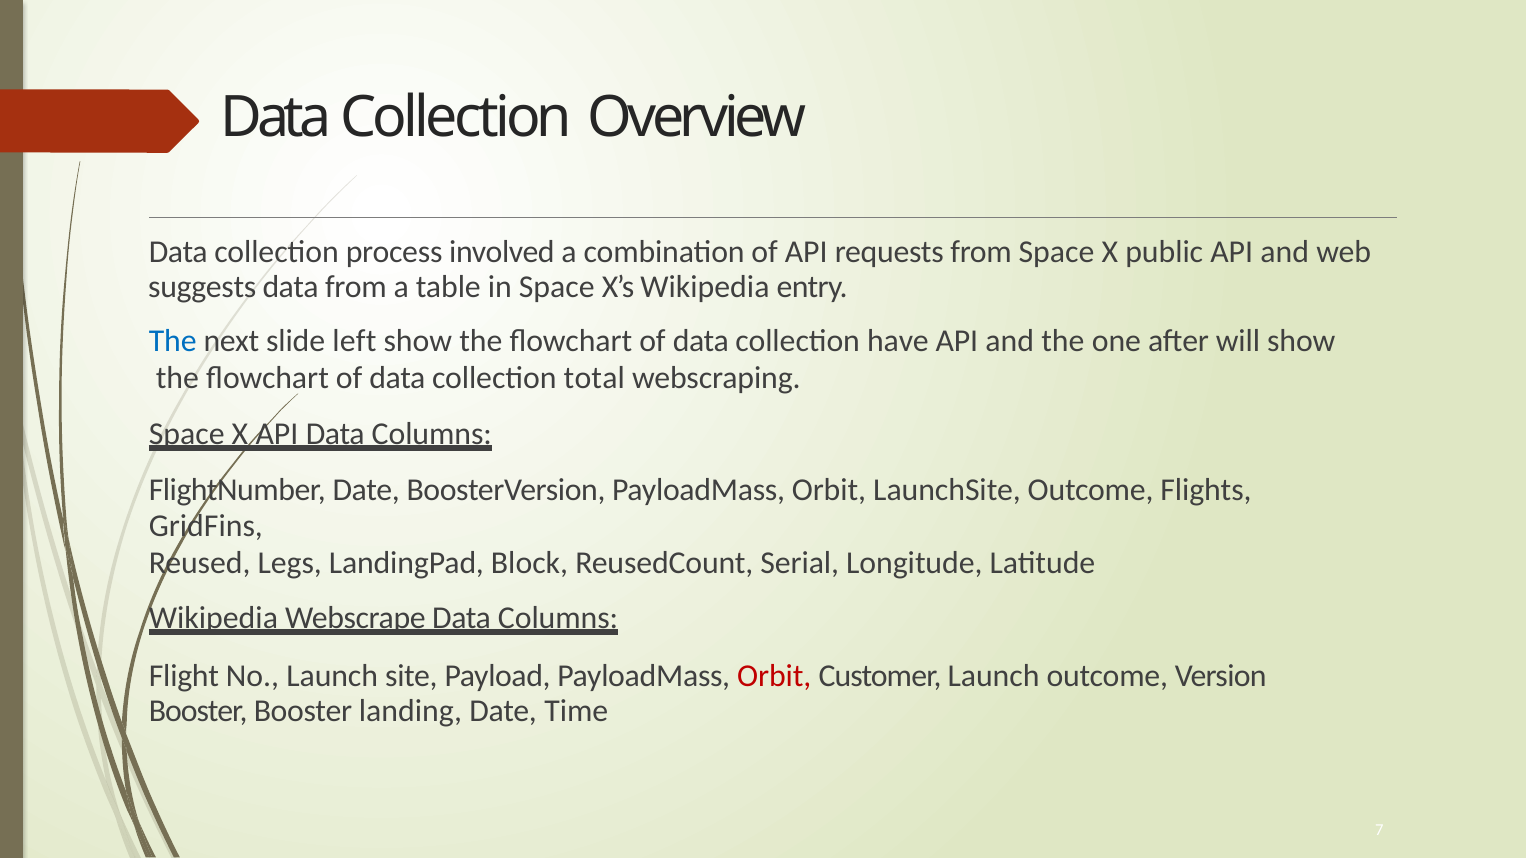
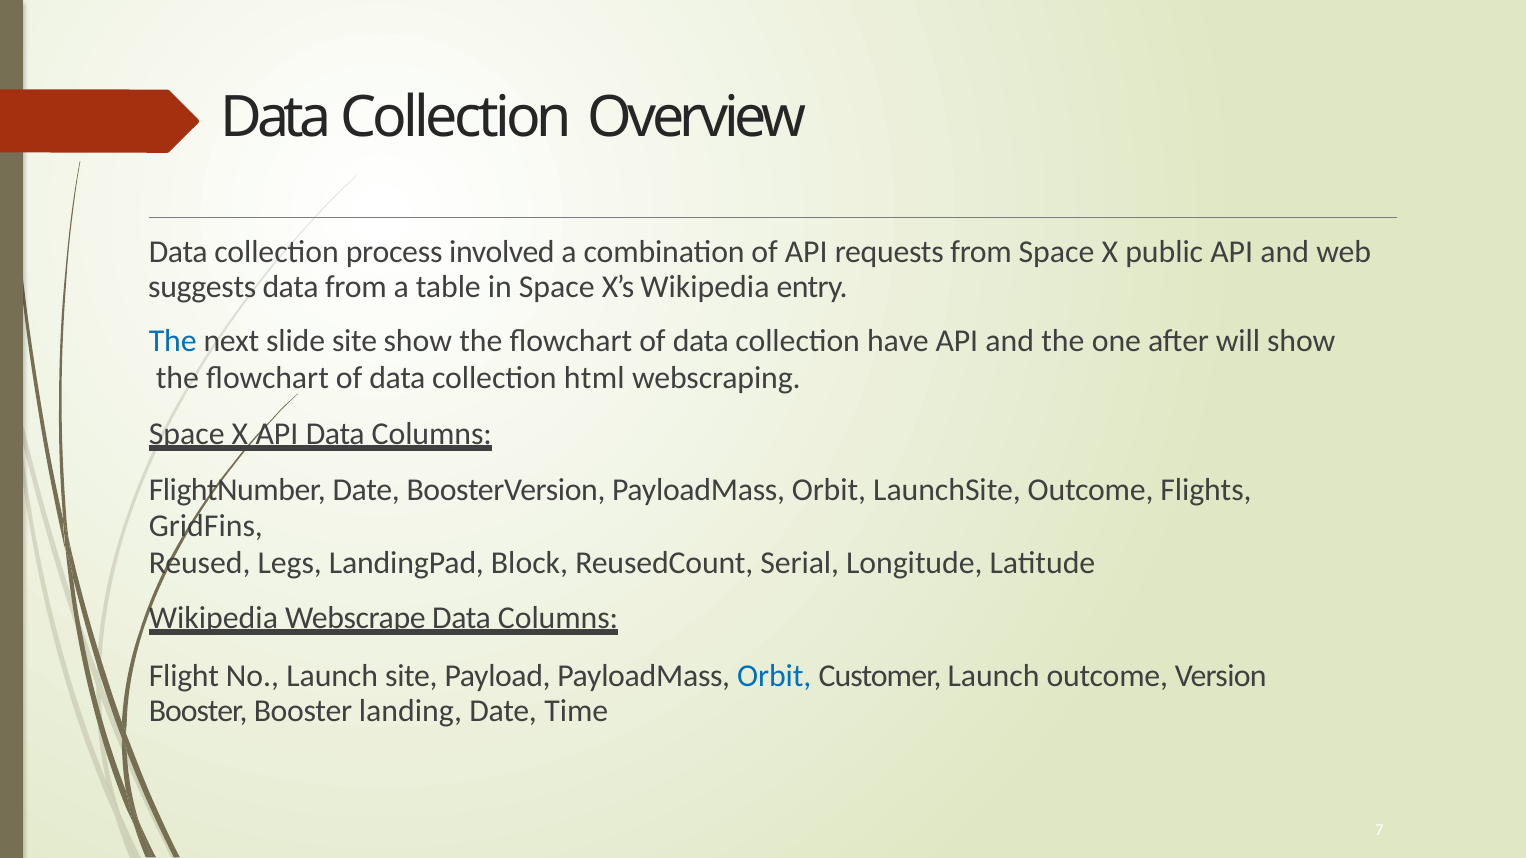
slide left: left -> site
total: total -> html
Orbit at (774, 677) colour: red -> blue
